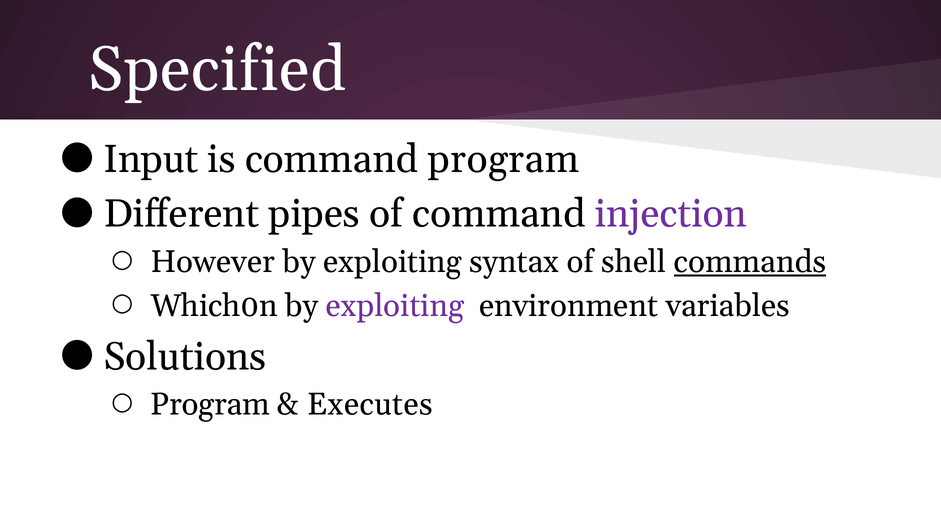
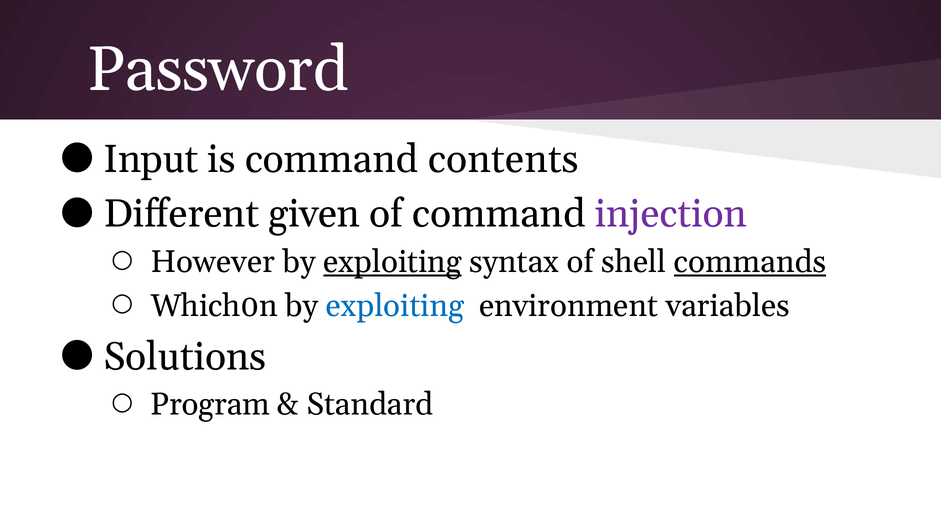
Specified: Specified -> Password
command program: program -> contents
pipes: pipes -> given
exploiting at (392, 262) underline: none -> present
exploiting at (395, 306) colour: purple -> blue
Executes: Executes -> Standard
